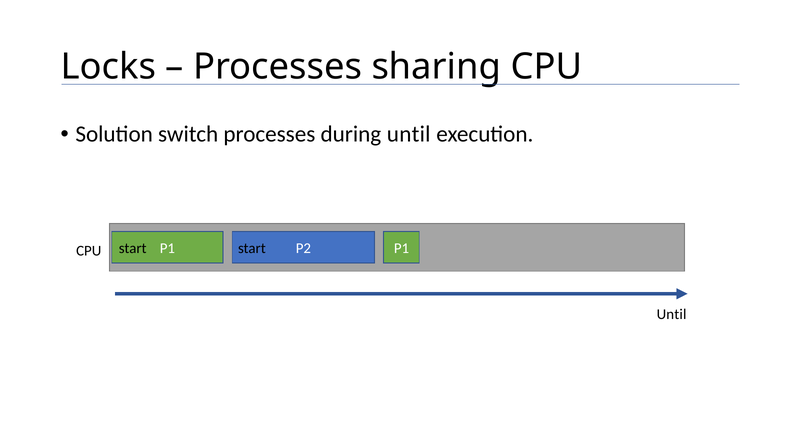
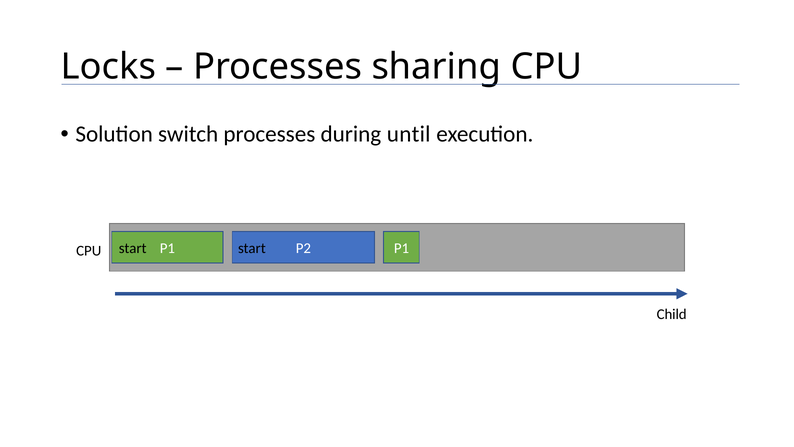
Until at (672, 314): Until -> Child
